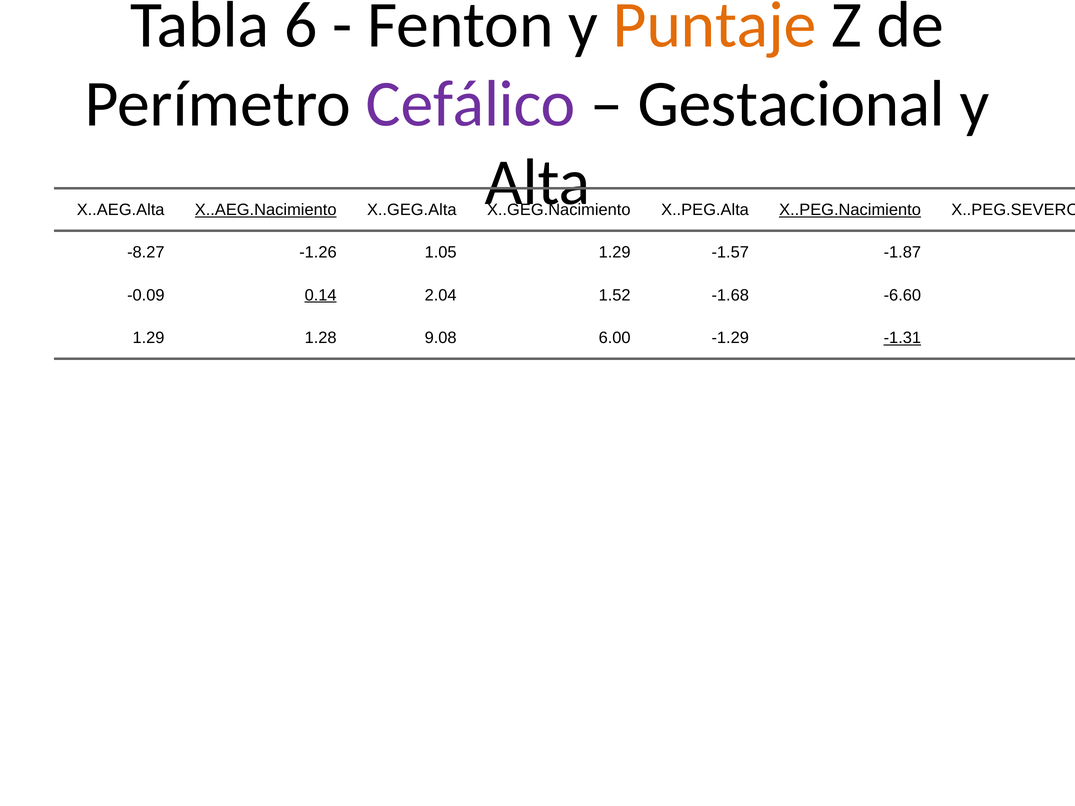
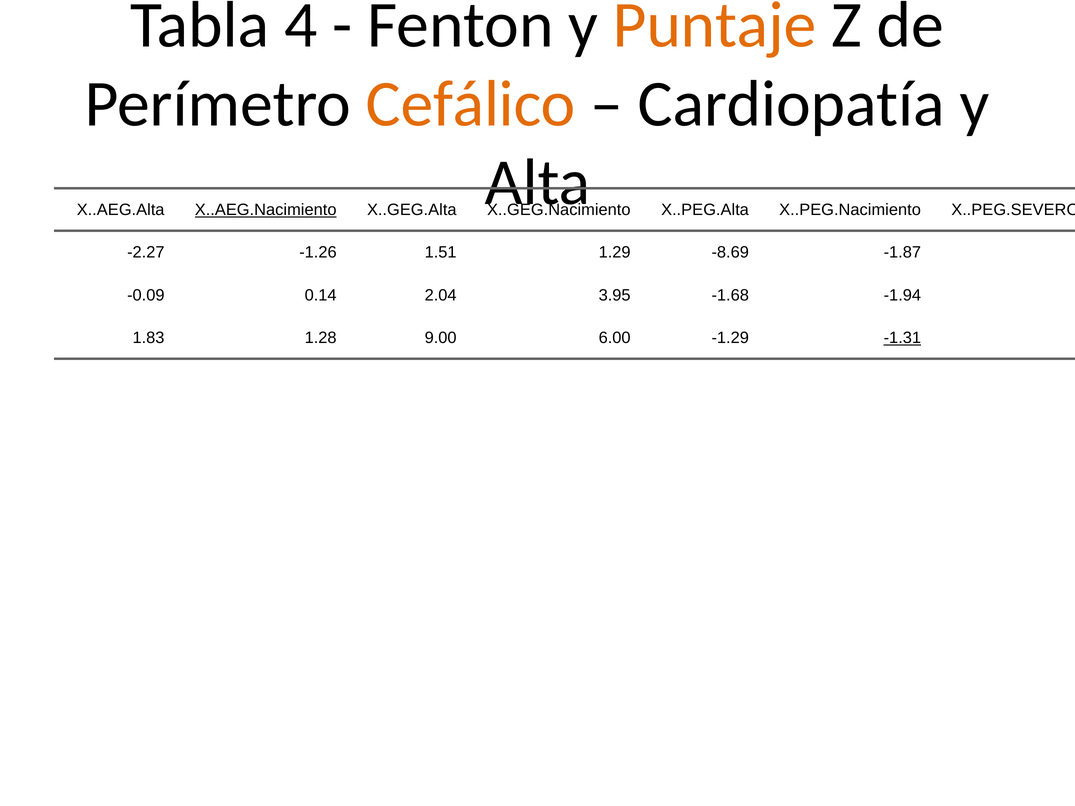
6: 6 -> 4
Cefálico colour: purple -> orange
Gestacional: Gestacional -> Cardiopatía
X..PEG.Nacimiento underline: present -> none
-8.27: -8.27 -> -2.27
1.05: 1.05 -> 1.51
-1.57: -1.57 -> -8.69
0.14 underline: present -> none
1.52: 1.52 -> 3.95
-6.60: -6.60 -> -1.94
1.29 at (148, 338): 1.29 -> 1.83
9.08: 9.08 -> 9.00
